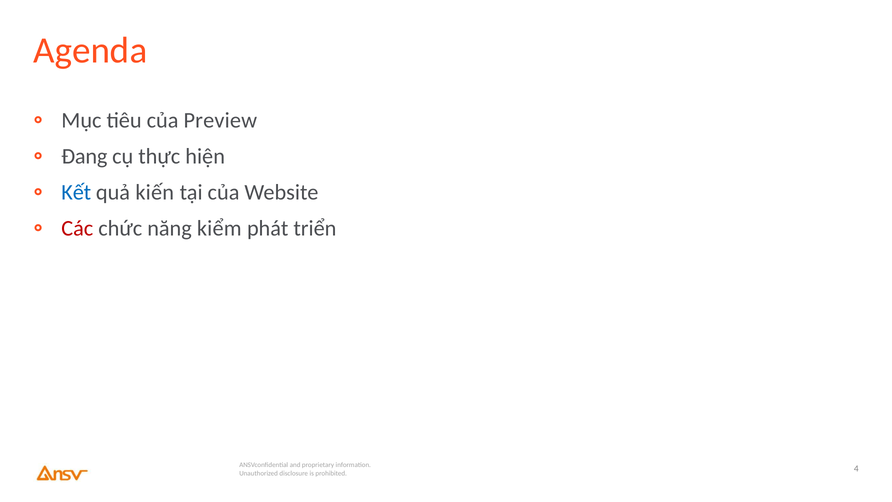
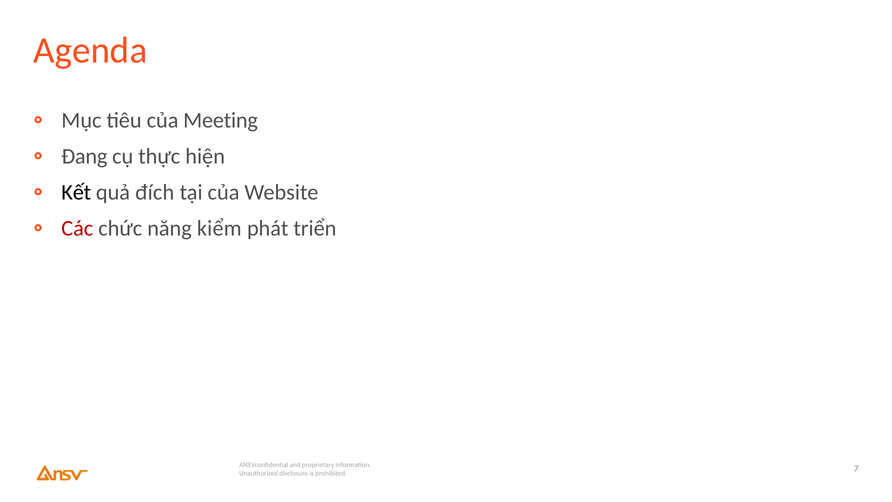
Preview: Preview -> Meeting
Kết colour: blue -> black
kiến: kiến -> đích
4: 4 -> 7
